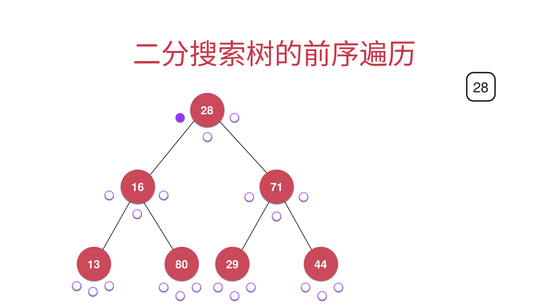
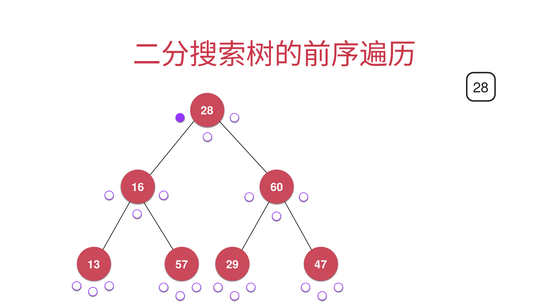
71: 71 -> 60
80: 80 -> 57
44: 44 -> 47
